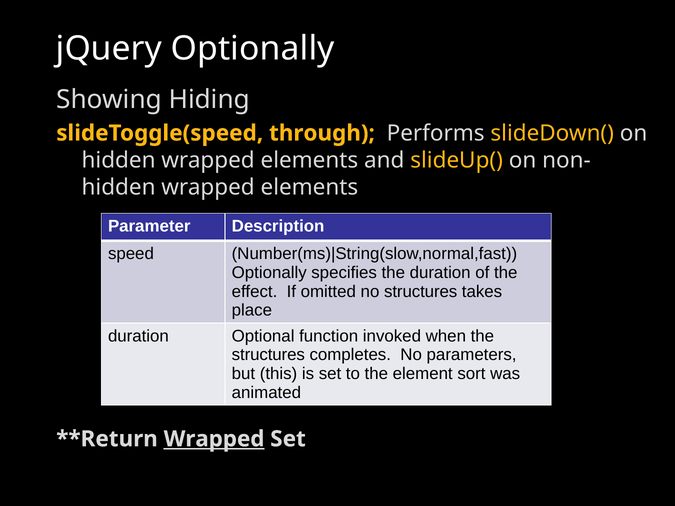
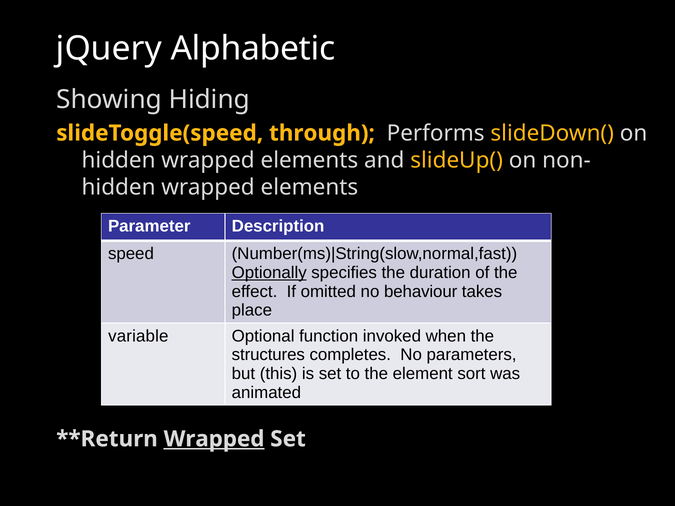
jQuery Optionally: Optionally -> Alphabetic
Optionally at (269, 273) underline: none -> present
no structures: structures -> behaviour
duration at (138, 336): duration -> variable
